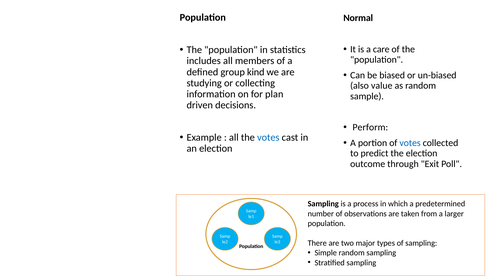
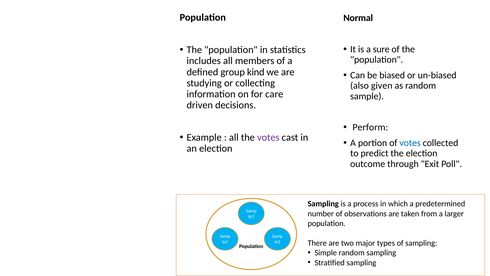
care: care -> sure
value: value -> given
plan: plan -> care
votes at (268, 137) colour: blue -> purple
